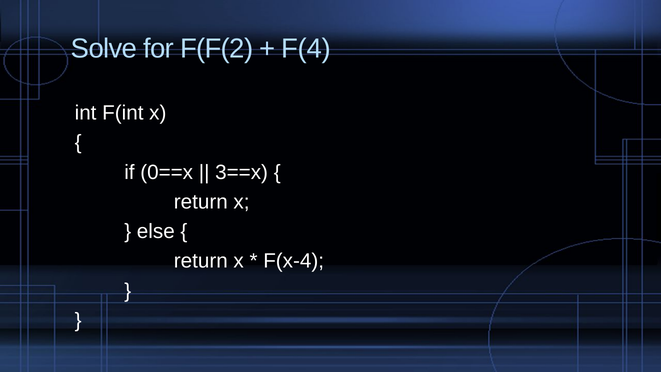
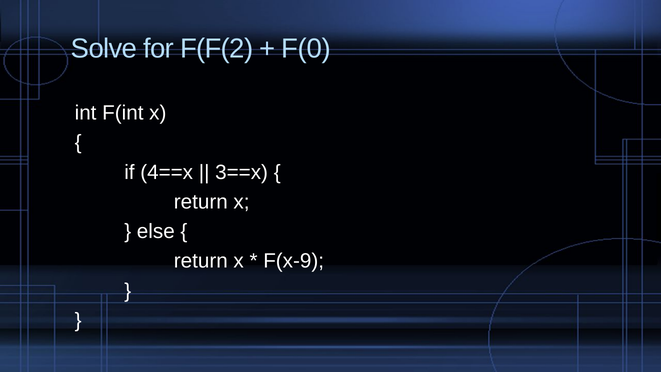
F(4: F(4 -> F(0
0==x: 0==x -> 4==x
F(x-4: F(x-4 -> F(x-9
